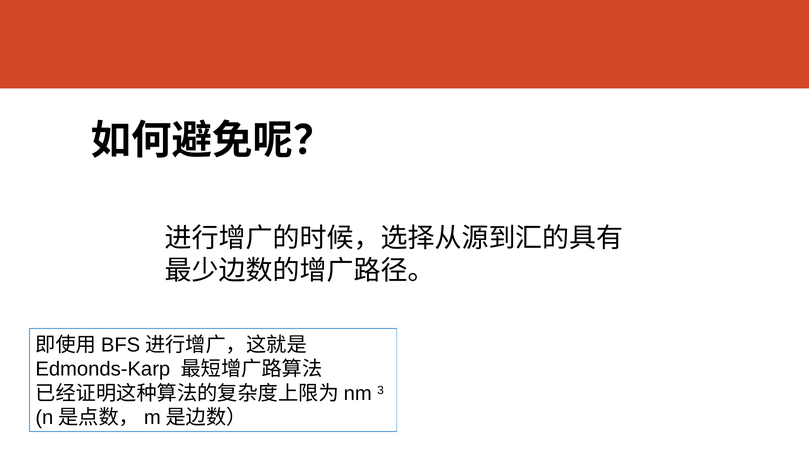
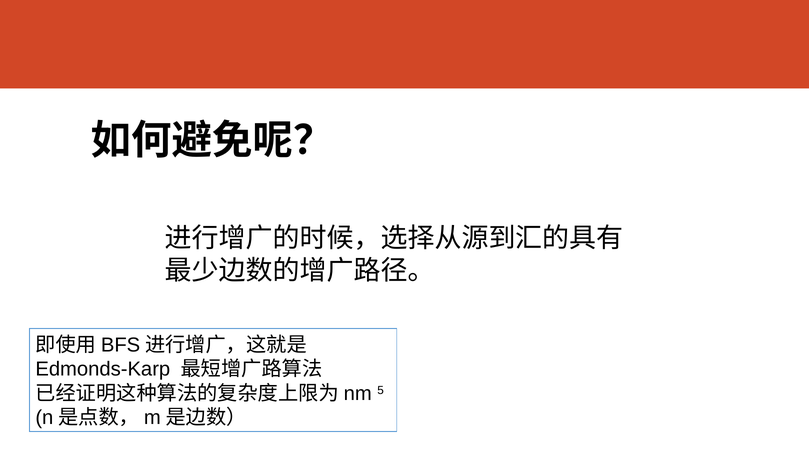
3: 3 -> 5
